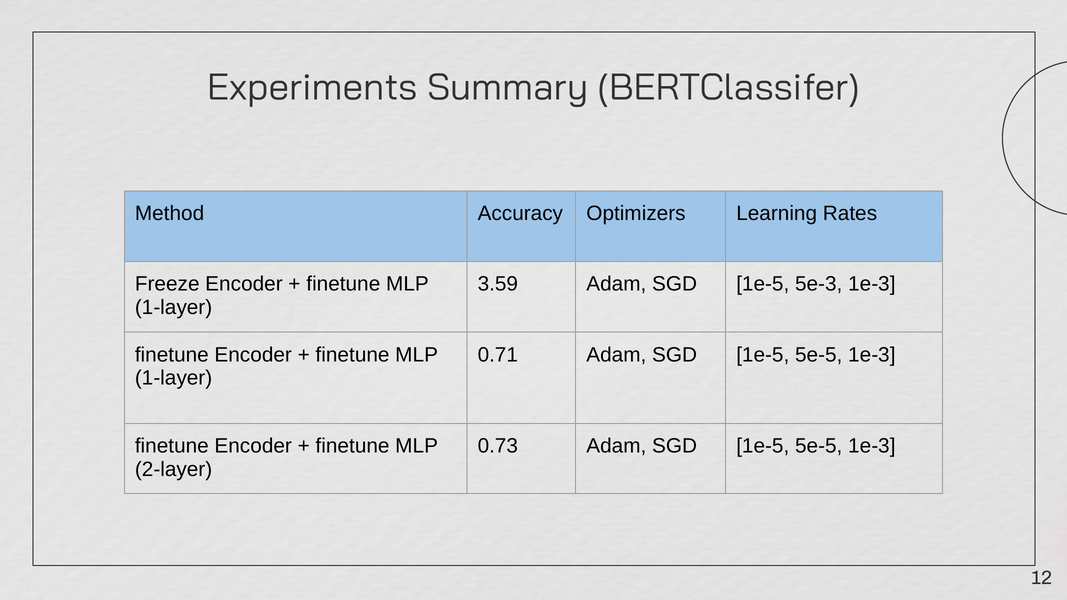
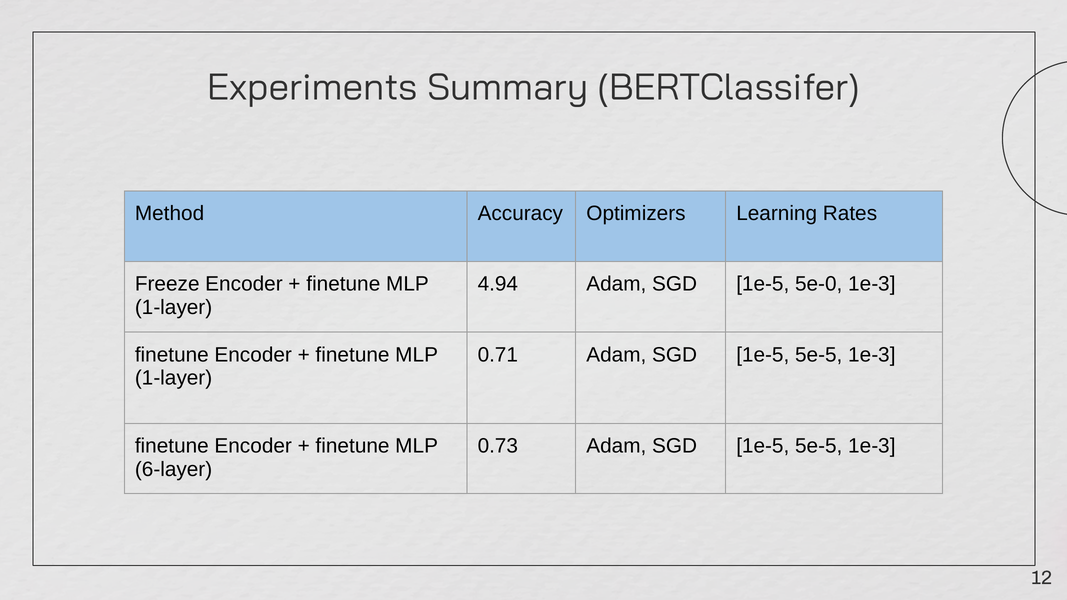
3.59: 3.59 -> 4.94
5e-3: 5e-3 -> 5e-0
2-layer: 2-layer -> 6-layer
